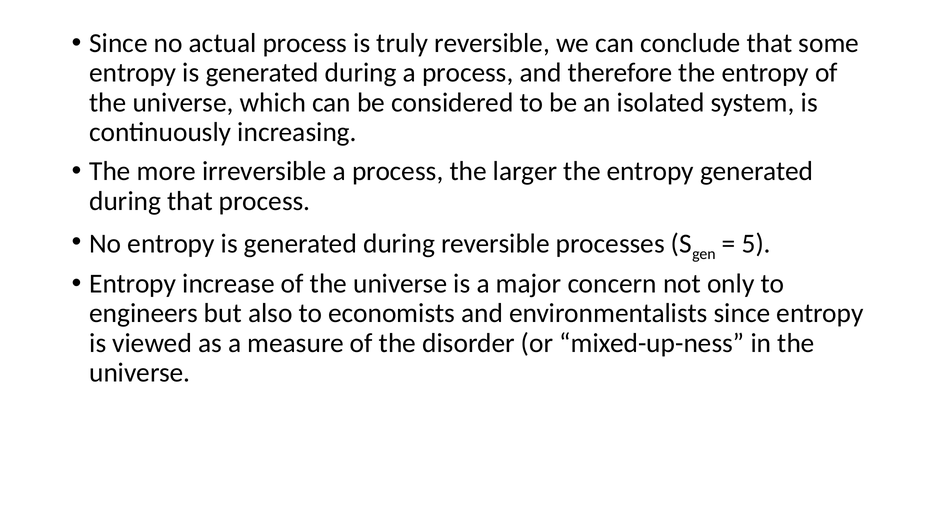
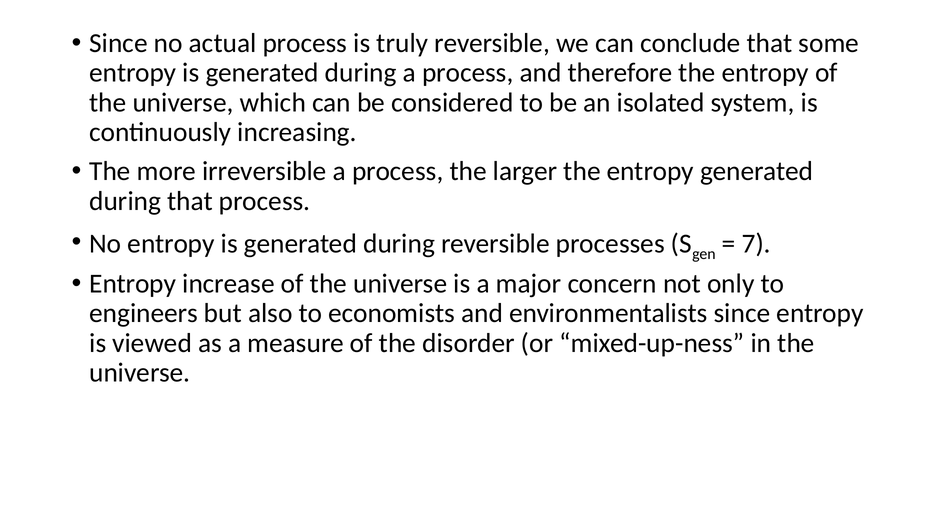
5: 5 -> 7
